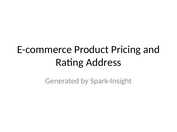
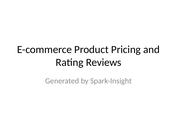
Address: Address -> Reviews
